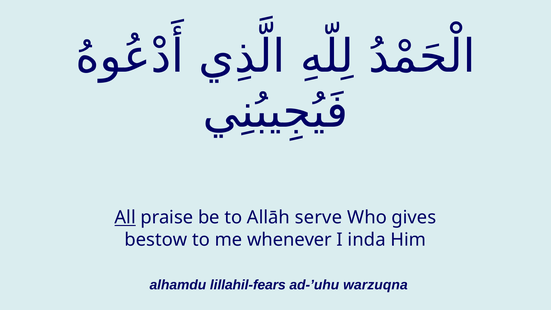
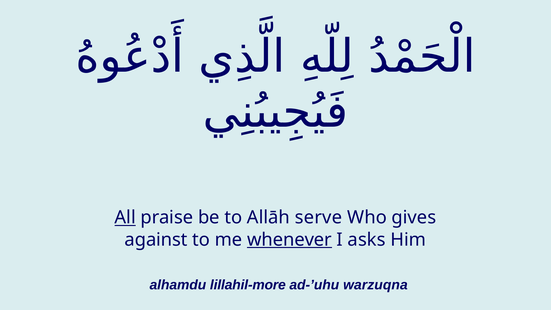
bestow: bestow -> against
whenever underline: none -> present
inda: inda -> asks
lillahil-fears: lillahil-fears -> lillahil-more
